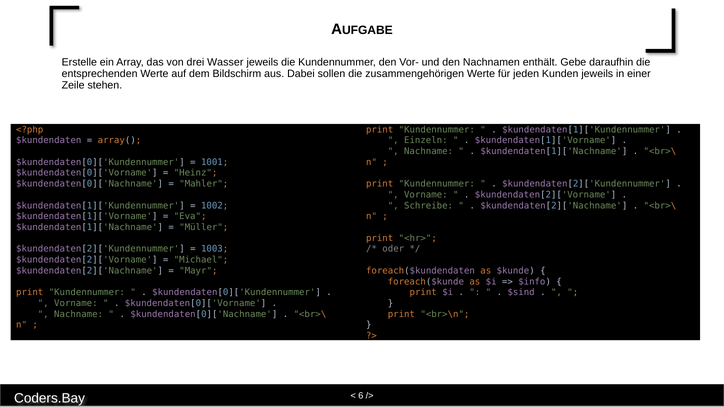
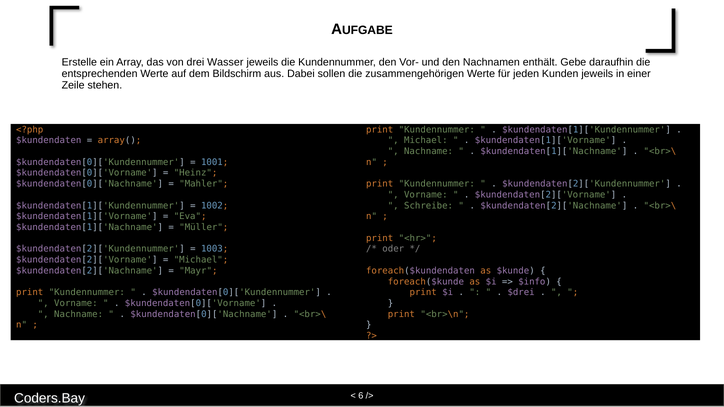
Einzeln at (426, 141): Einzeln -> Michael
$sind: $sind -> $drei
